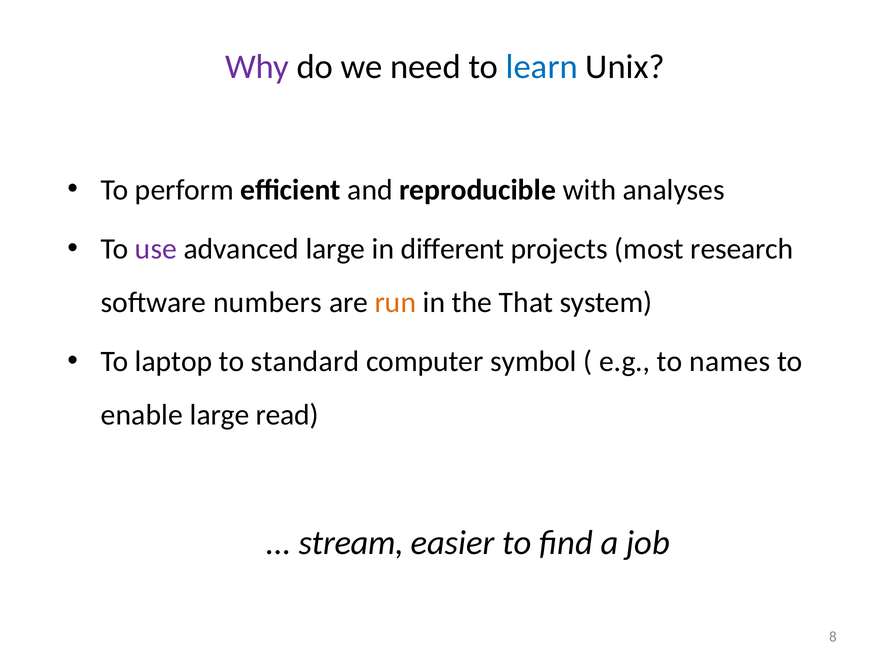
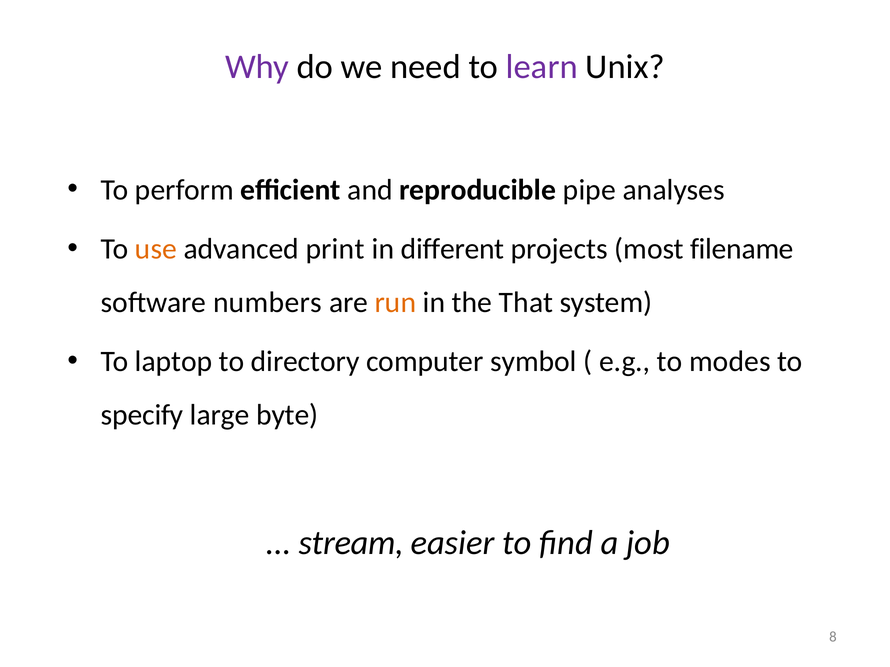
learn colour: blue -> purple
with: with -> pipe
use colour: purple -> orange
advanced large: large -> print
research: research -> filename
standard: standard -> directory
names: names -> modes
enable: enable -> specify
read: read -> byte
